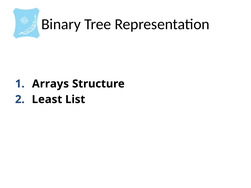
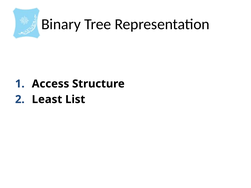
Arrays: Arrays -> Access
